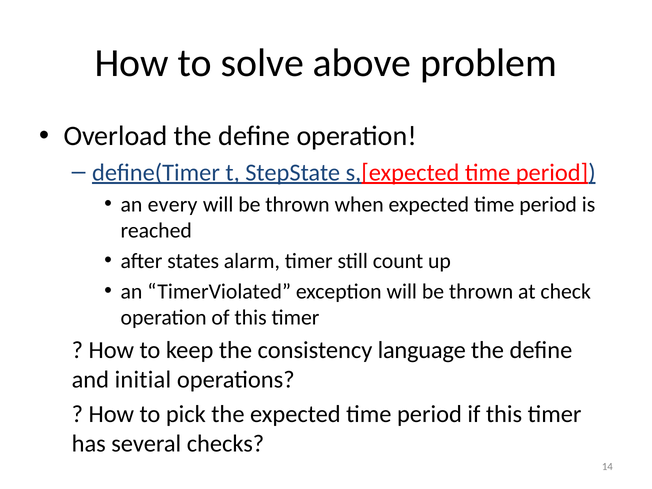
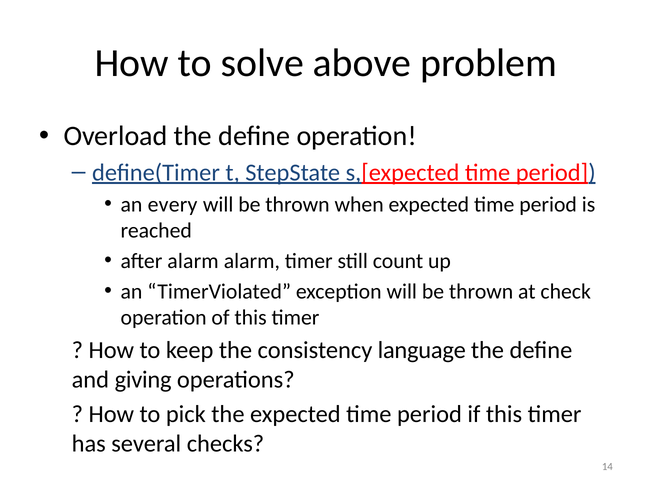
after states: states -> alarm
initial: initial -> giving
